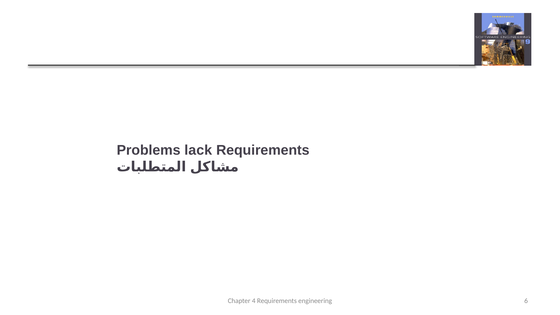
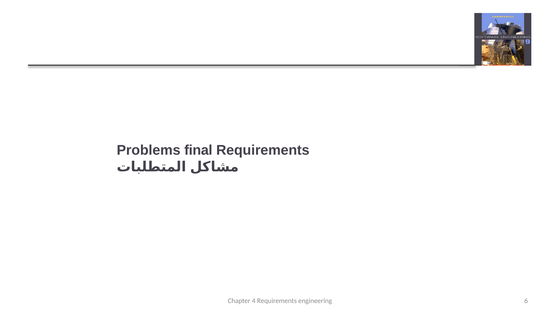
lack: lack -> final
